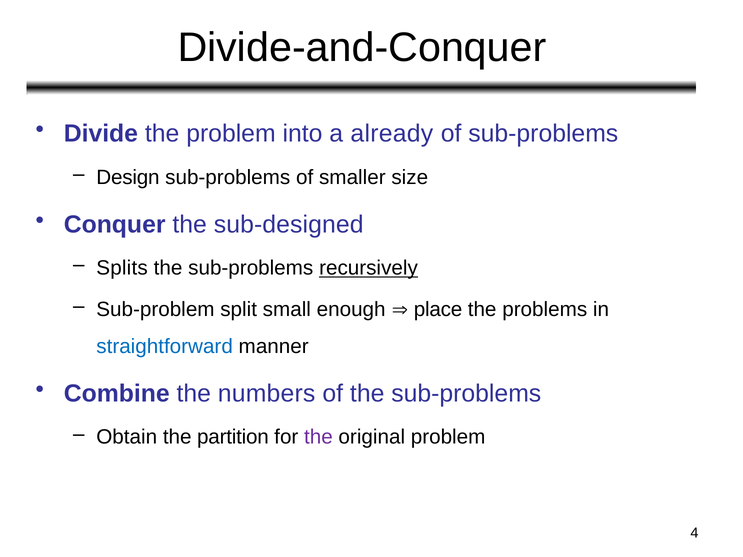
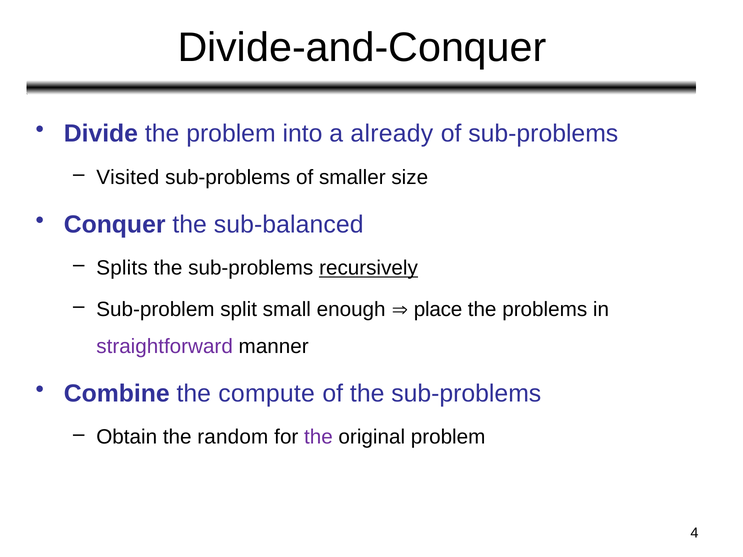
Design: Design -> Visited
sub-designed: sub-designed -> sub-balanced
straightforward colour: blue -> purple
numbers: numbers -> compute
partition: partition -> random
